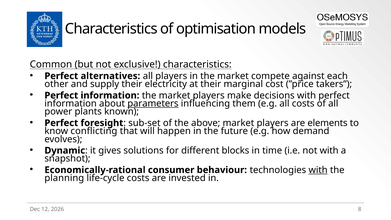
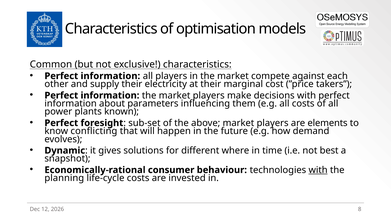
alternatives at (110, 76): alternatives -> information
parameters underline: present -> none
blocks: blocks -> where
not with: with -> best
